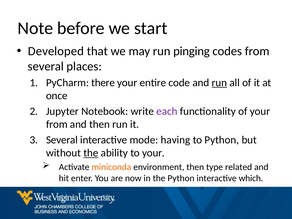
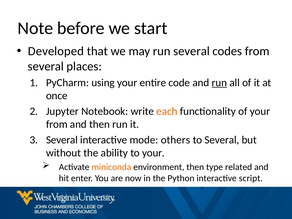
run pinging: pinging -> several
there: there -> using
each colour: purple -> orange
having: having -> others
to Python: Python -> Several
the at (91, 153) underline: present -> none
which: which -> script
